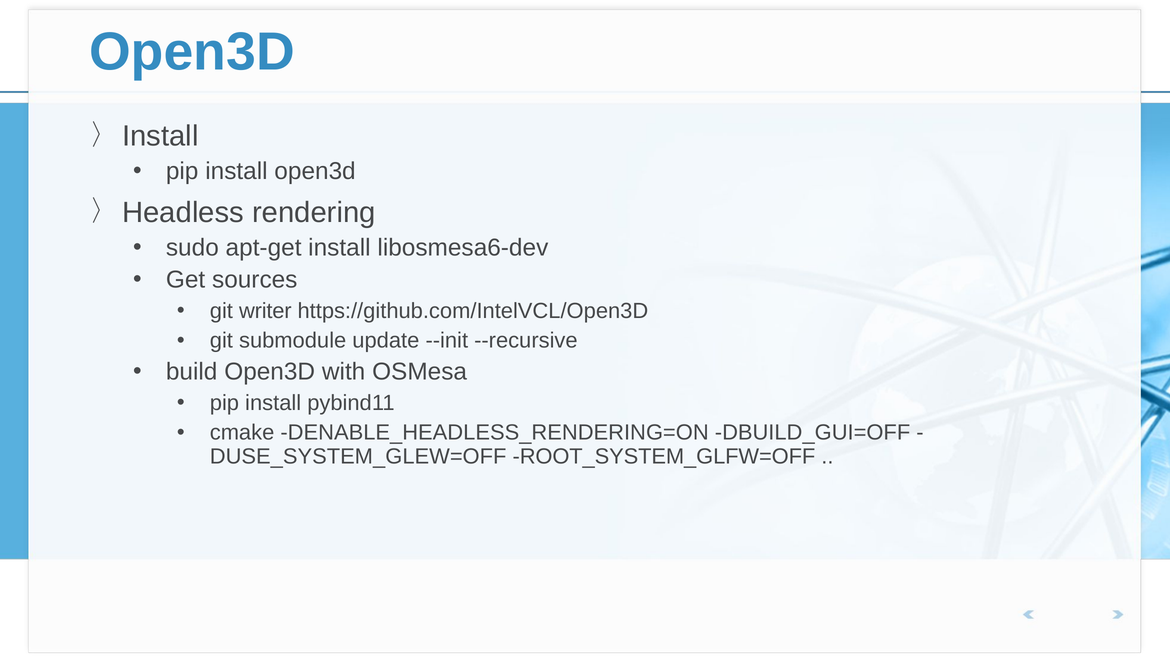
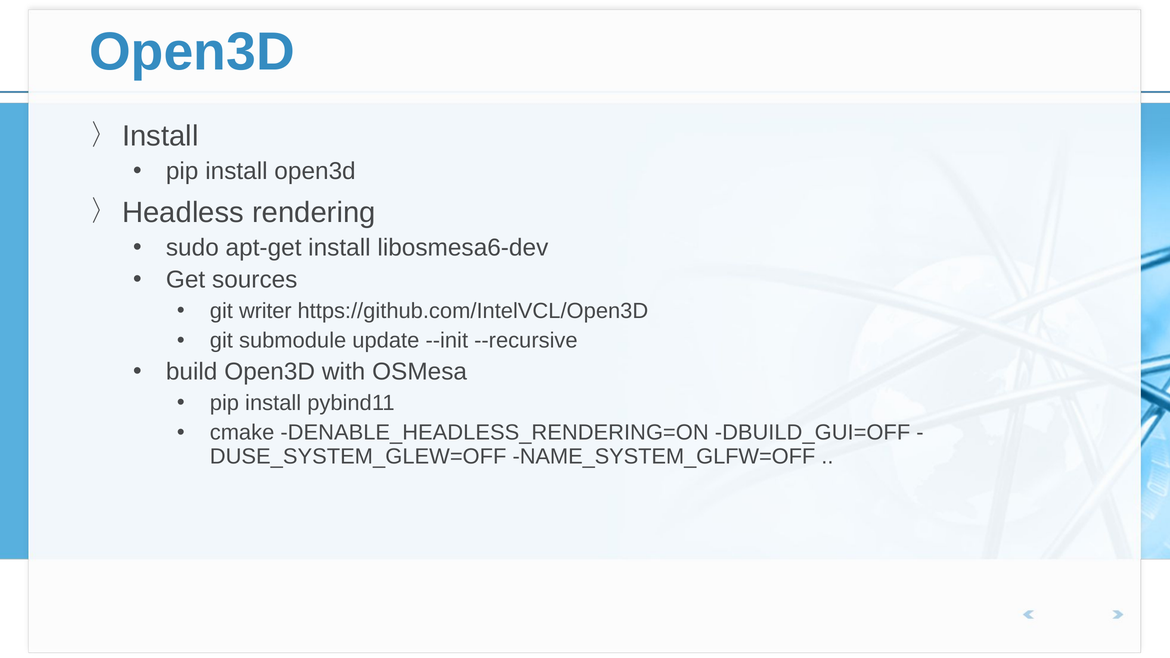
ROOT_SYSTEM_GLFW=OFF: ROOT_SYSTEM_GLFW=OFF -> NAME_SYSTEM_GLFW=OFF
